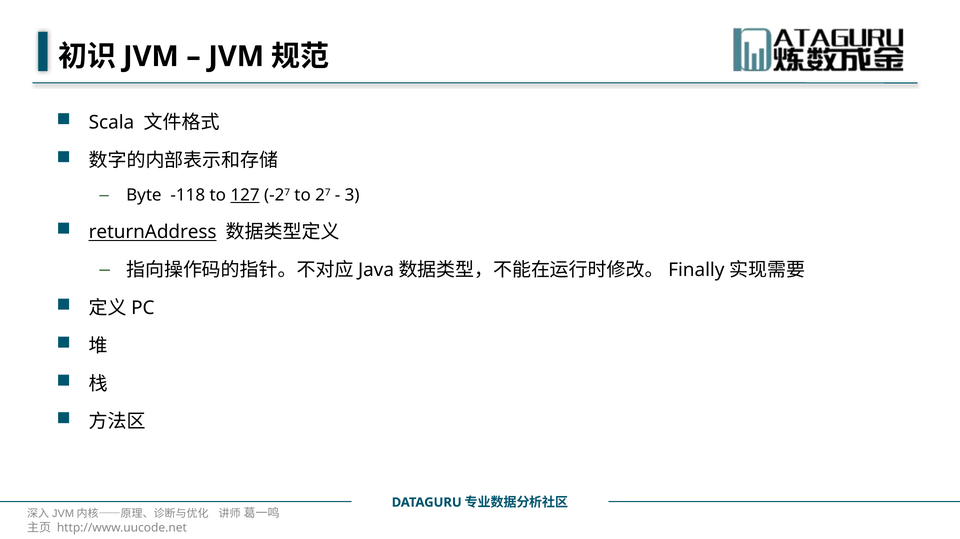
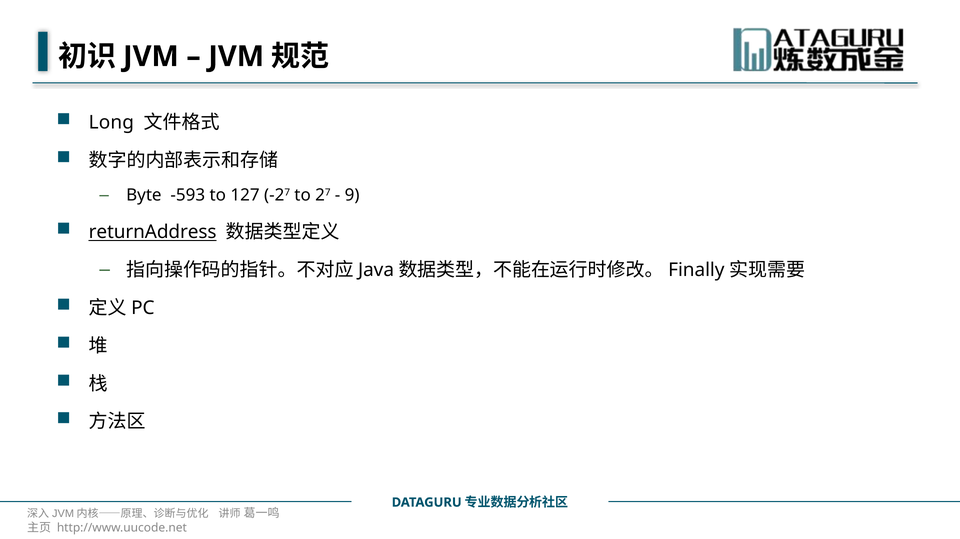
Scala: Scala -> Long
-118: -118 -> -593
127 underline: present -> none
3: 3 -> 9
